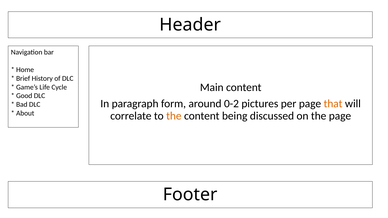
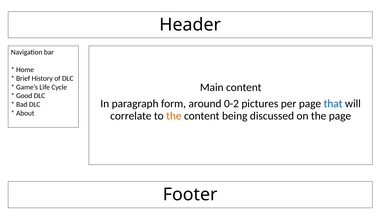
that colour: orange -> blue
